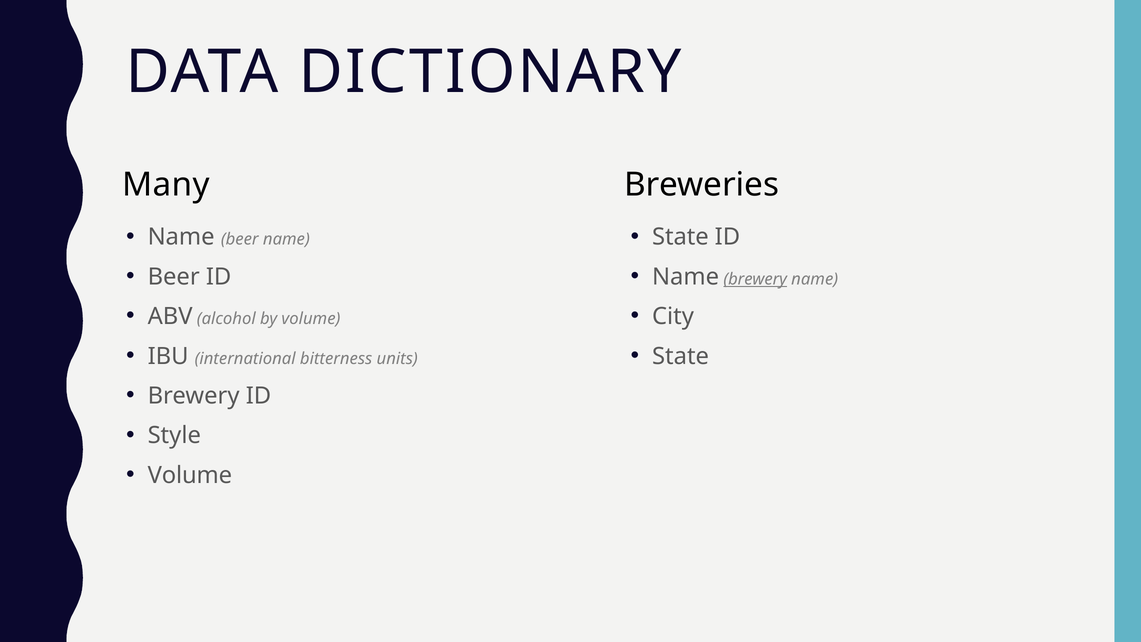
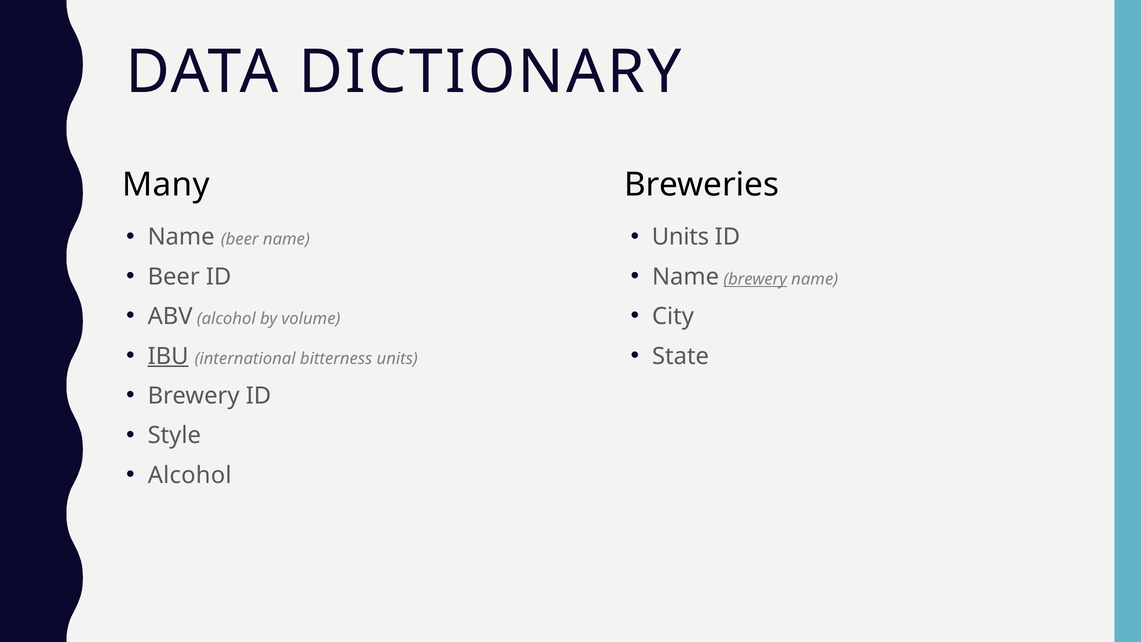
State at (680, 237): State -> Units
IBU underline: none -> present
Volume at (190, 475): Volume -> Alcohol
